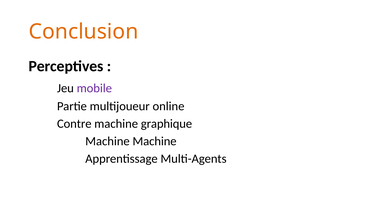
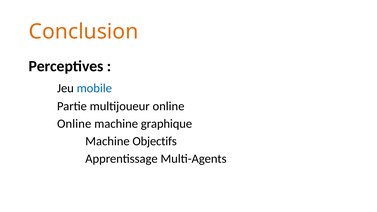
mobile colour: purple -> blue
Contre at (74, 124): Contre -> Online
Machine Machine: Machine -> Objectifs
